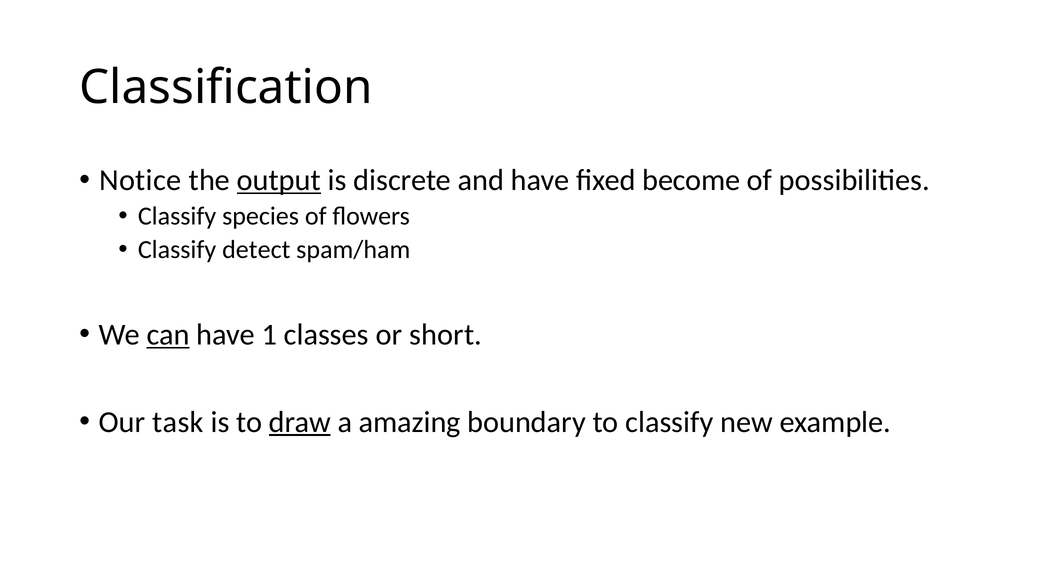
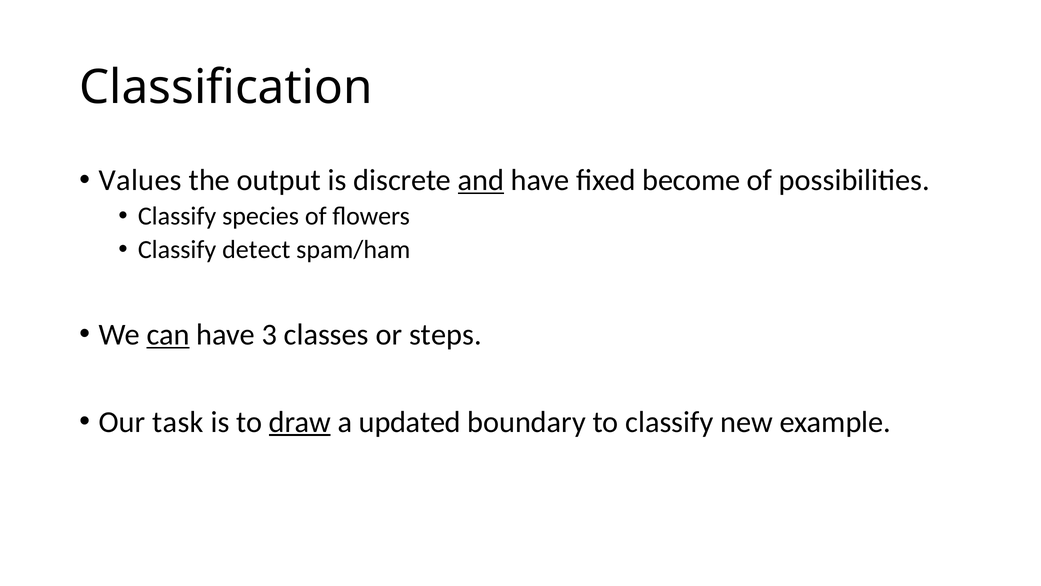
Notice: Notice -> Values
output underline: present -> none
and underline: none -> present
1: 1 -> 3
short: short -> steps
amazing: amazing -> updated
